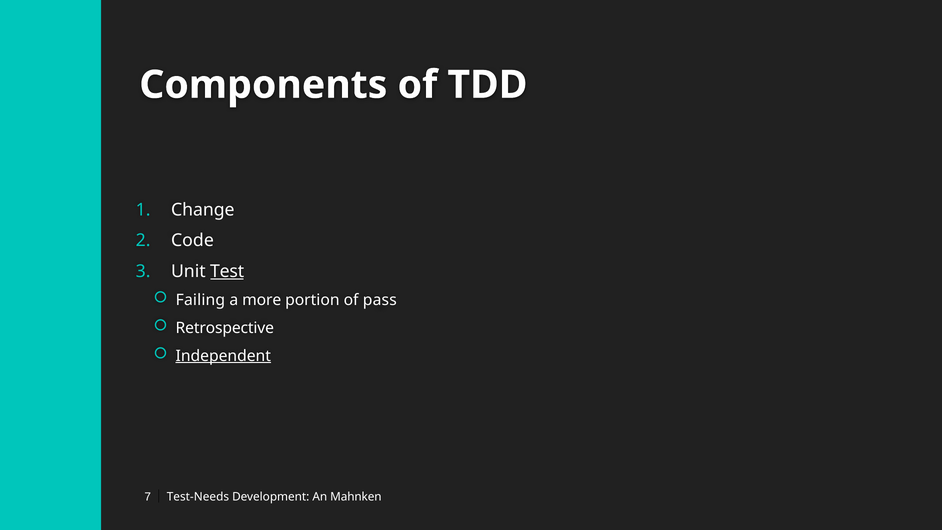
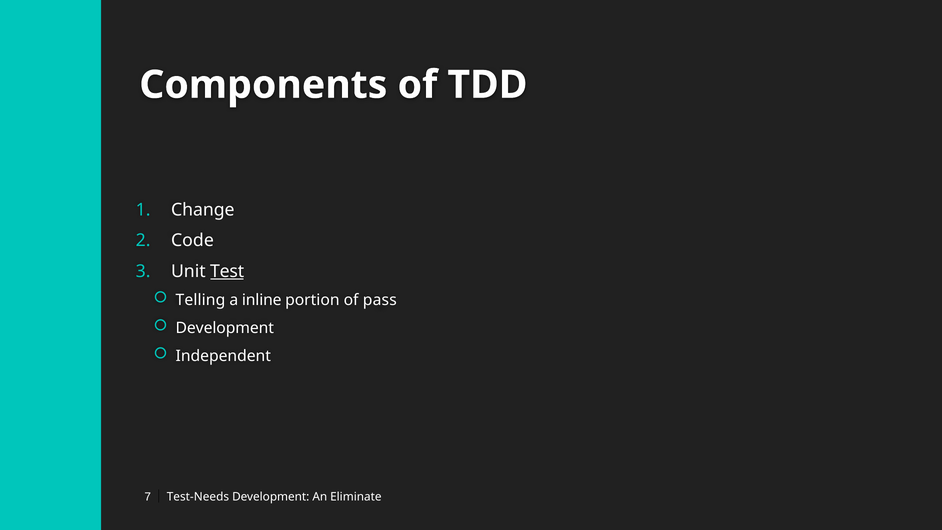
Failing: Failing -> Telling
more: more -> inline
Retrospective at (225, 328): Retrospective -> Development
Independent underline: present -> none
Mahnken: Mahnken -> Eliminate
